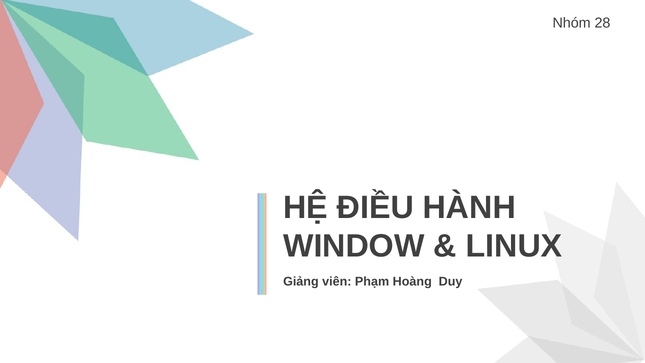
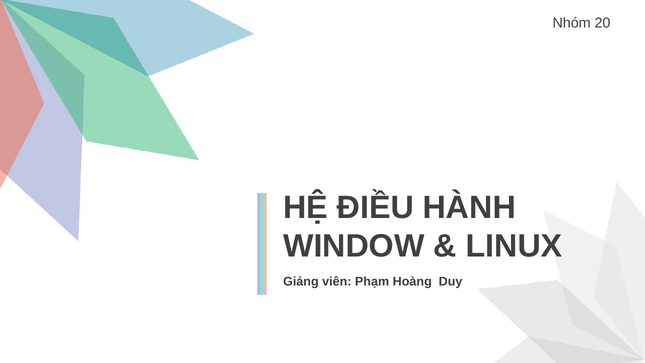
28: 28 -> 20
